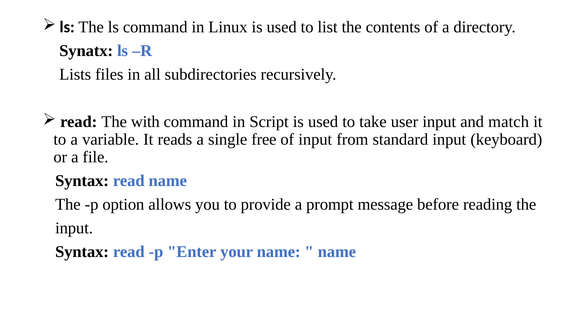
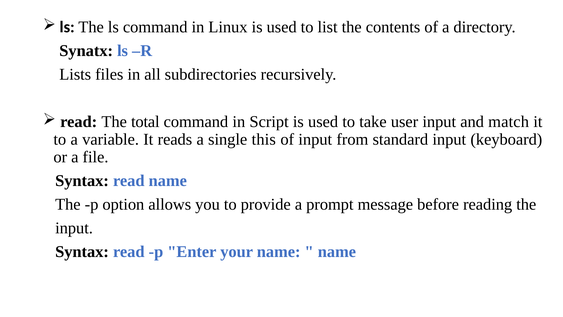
with: with -> total
free: free -> this
